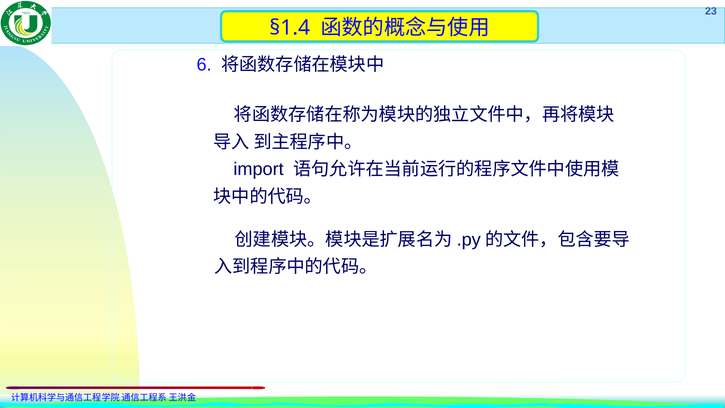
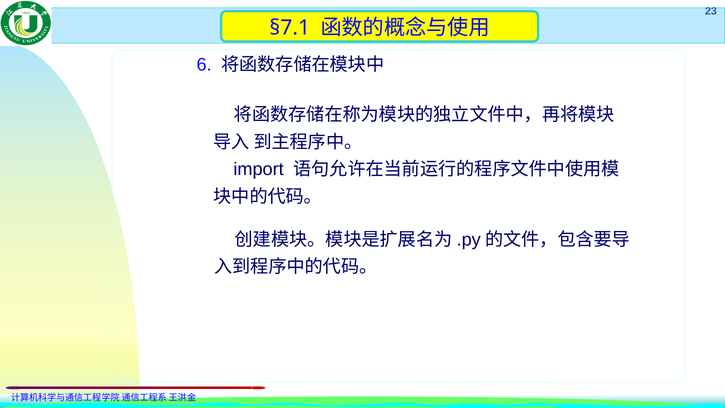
§1.4: §1.4 -> §7.1
